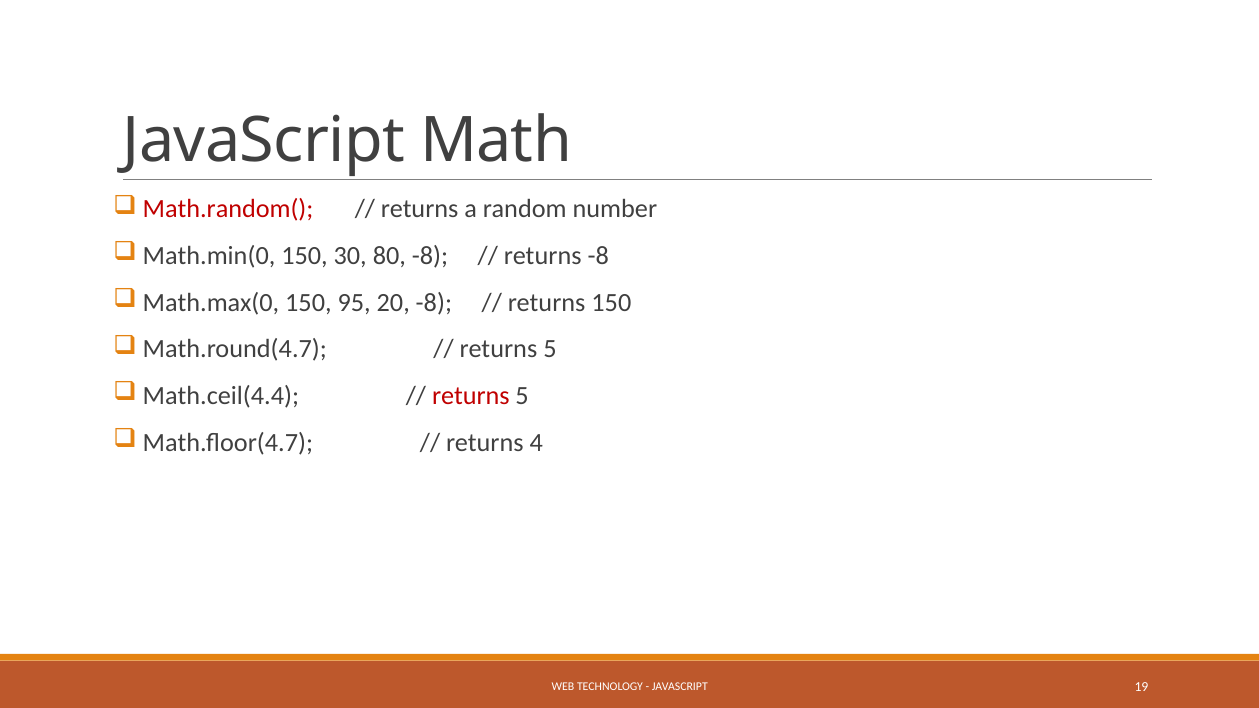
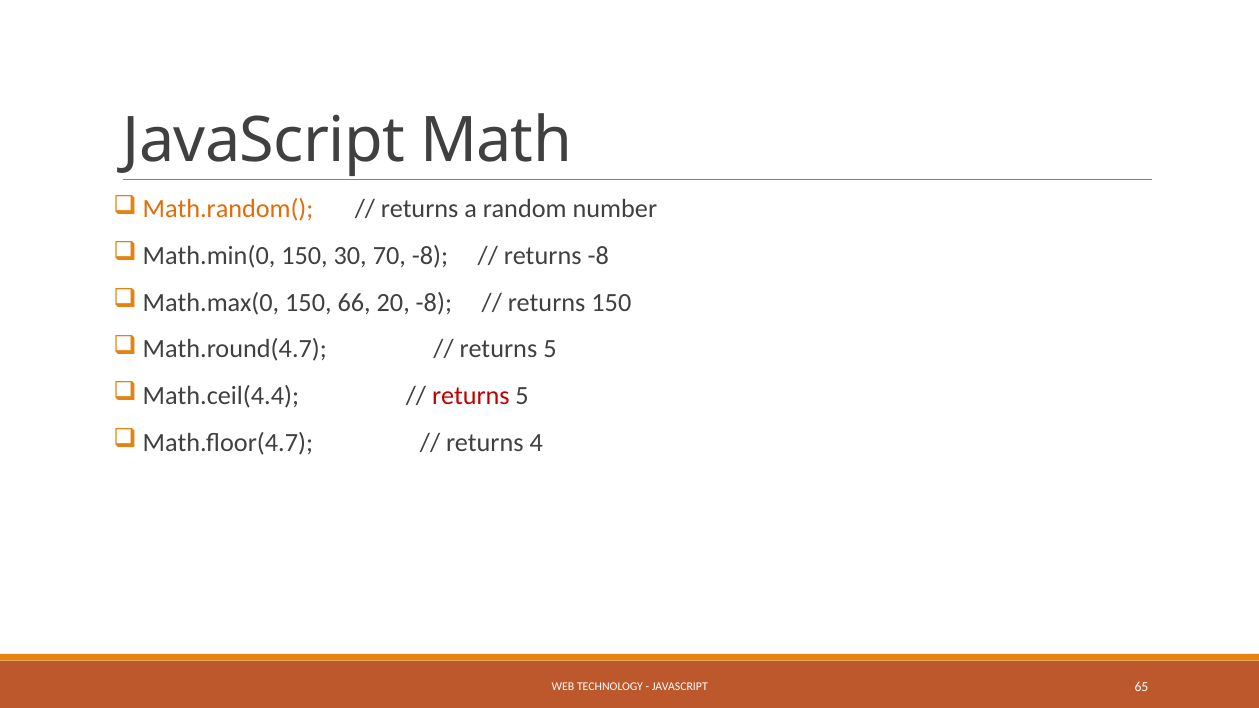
Math.random( colour: red -> orange
80: 80 -> 70
95: 95 -> 66
19: 19 -> 65
